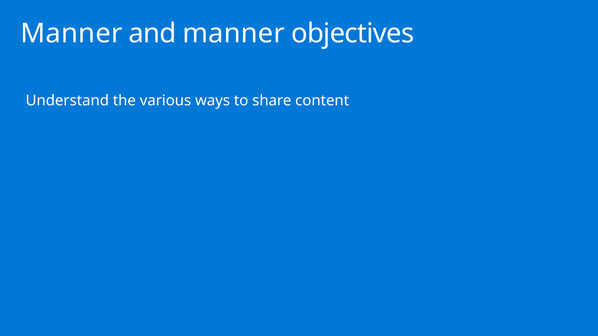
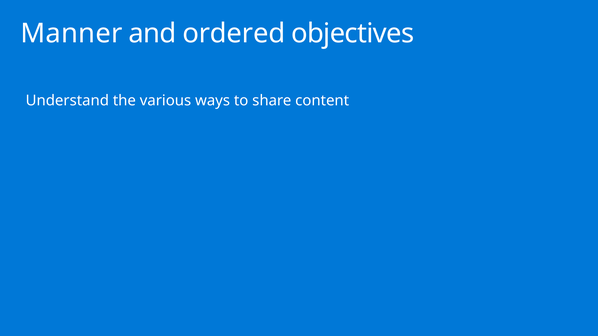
and manner: manner -> ordered
